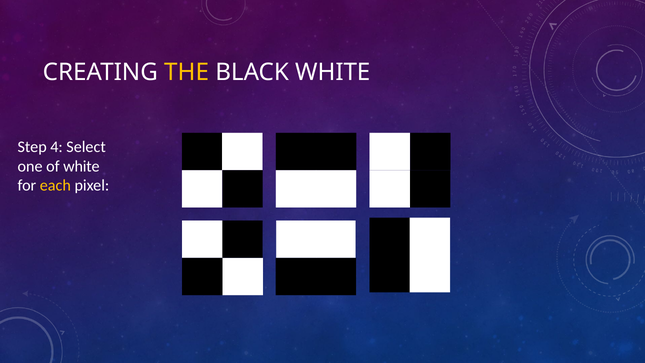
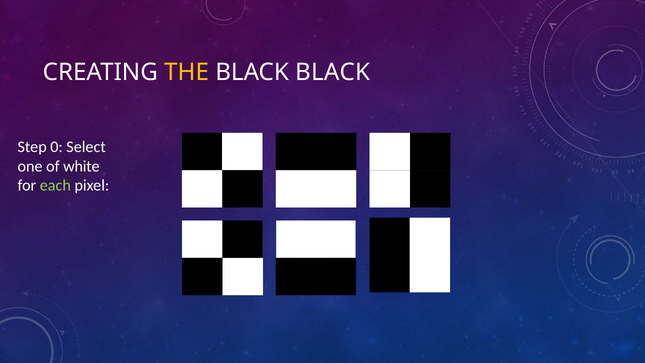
BLACK WHITE: WHITE -> BLACK
4: 4 -> 0
each colour: yellow -> light green
